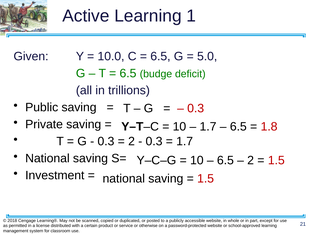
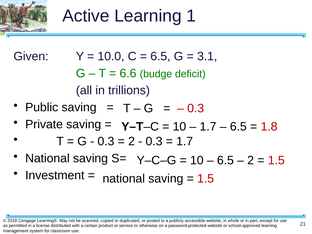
5.0: 5.0 -> 3.1
6.5 at (128, 73): 6.5 -> 6.6
